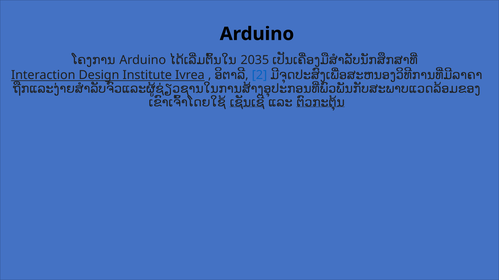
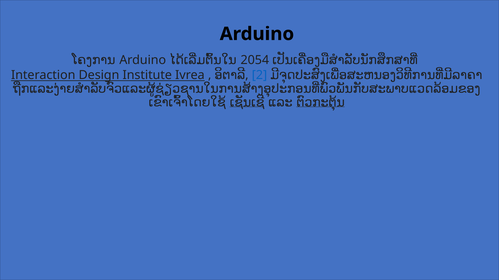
2035: 2035 -> 2054
